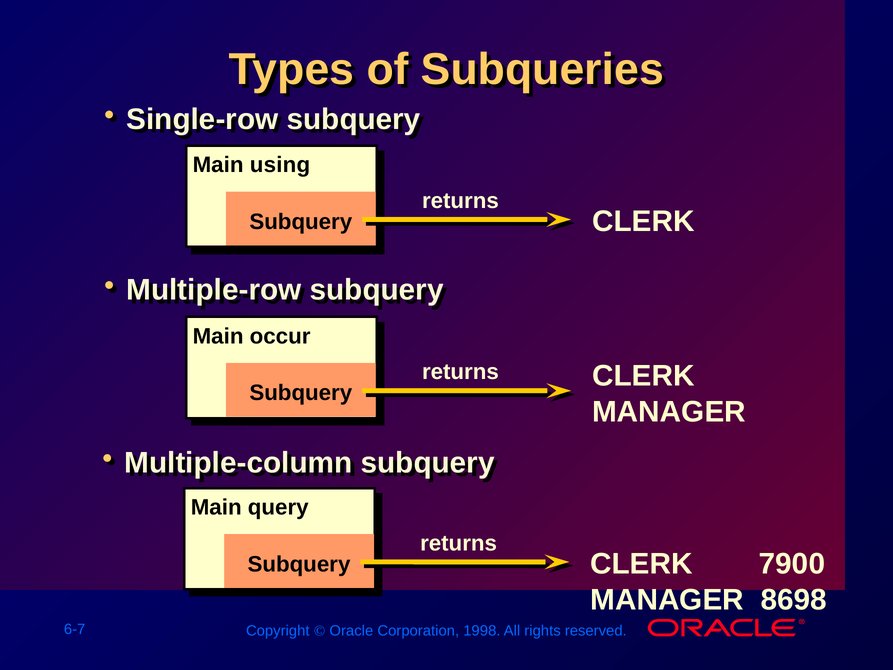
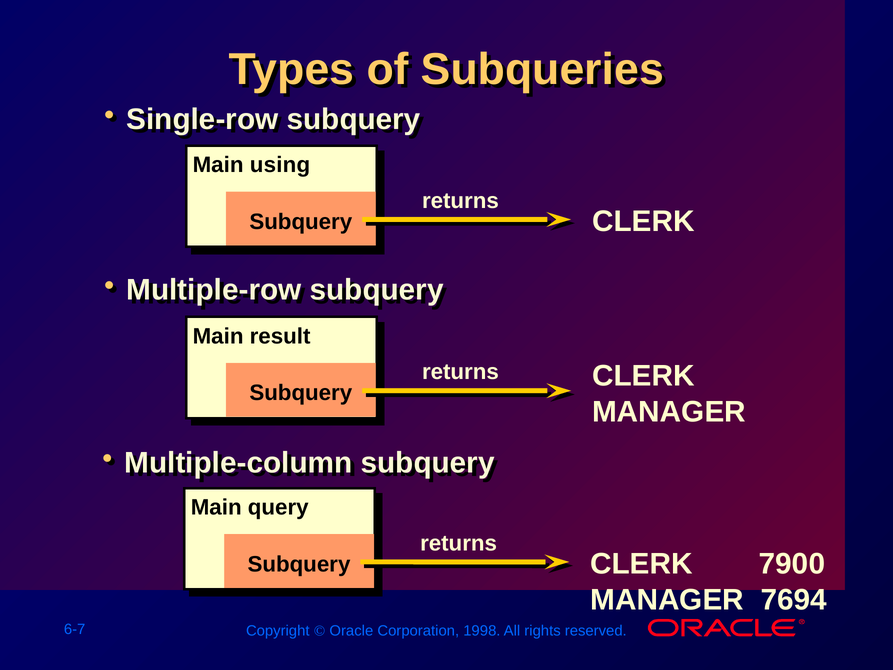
occur: occur -> result
8698: 8698 -> 7694
